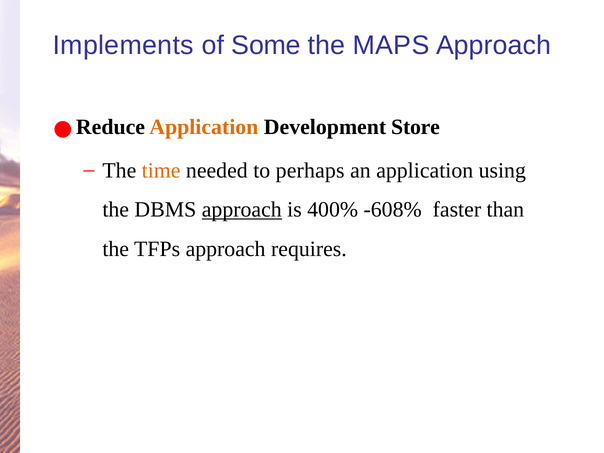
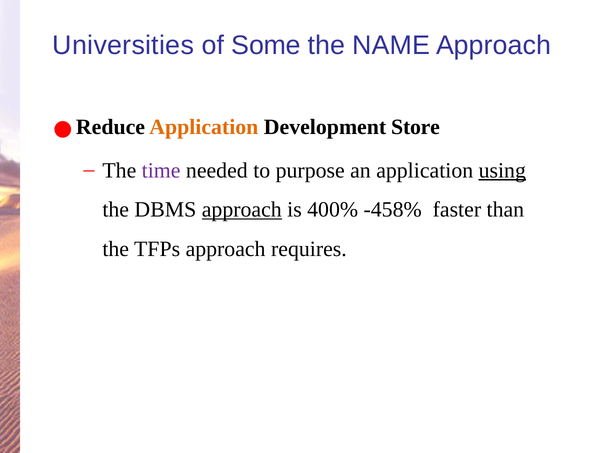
Implements: Implements -> Universities
MAPS: MAPS -> NAME
time colour: orange -> purple
perhaps: perhaps -> purpose
using underline: none -> present
-608%: -608% -> -458%
